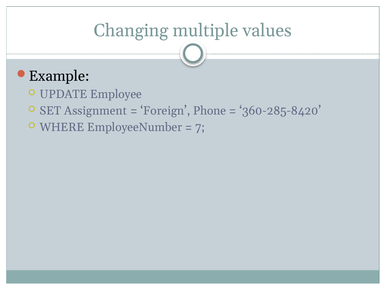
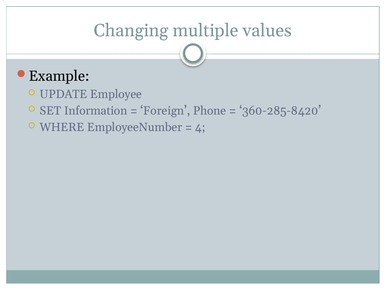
Assignment: Assignment -> Information
7: 7 -> 4
